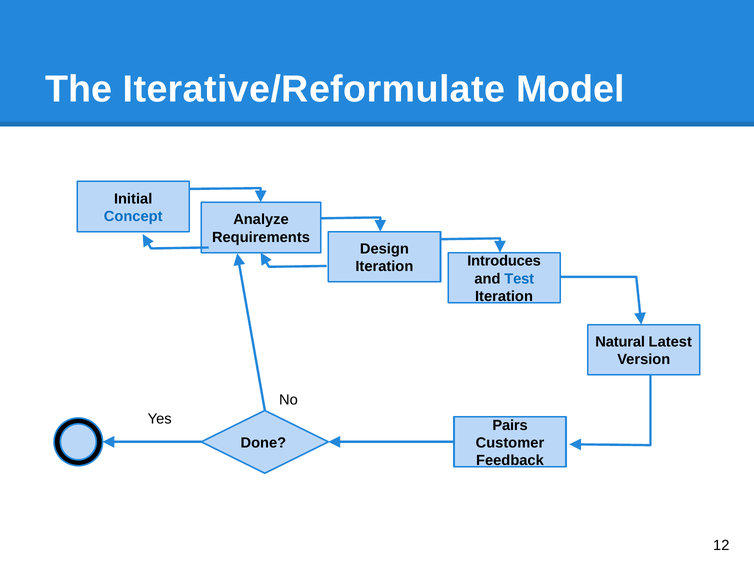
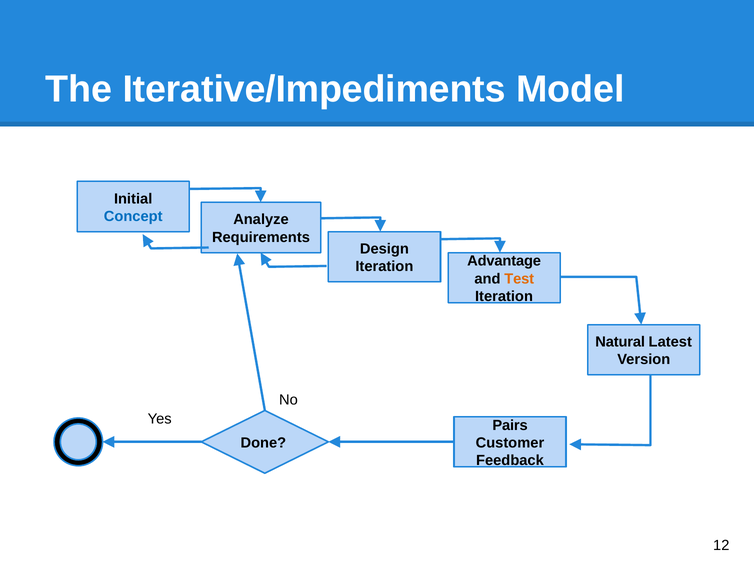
Iterative/Reformulate: Iterative/Reformulate -> Iterative/Impediments
Introduces: Introduces -> Advantage
Test colour: blue -> orange
